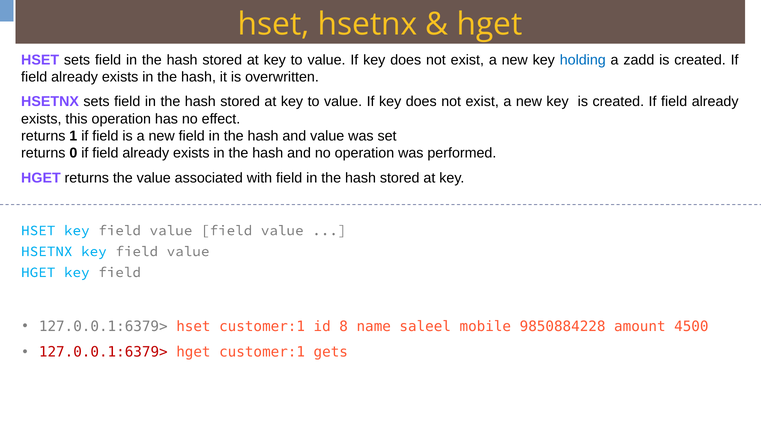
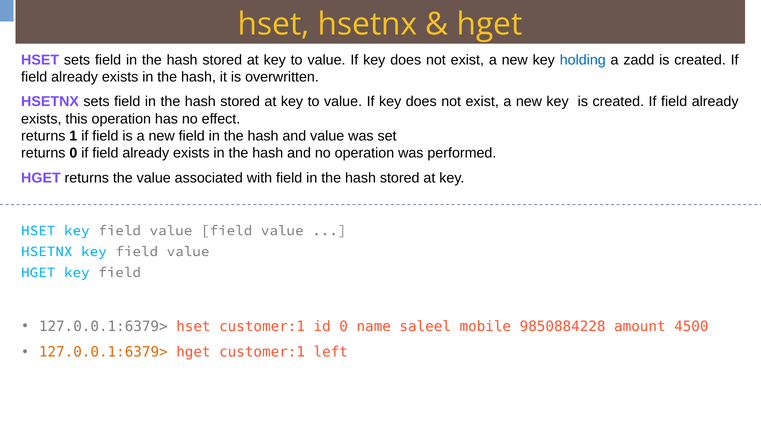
id 8: 8 -> 0
127.0.0.1:6379> at (103, 352) colour: red -> orange
gets: gets -> left
